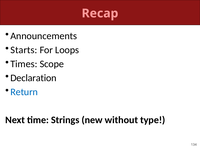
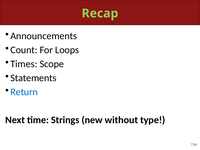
Recap colour: pink -> light green
Starts: Starts -> Count
Declaration: Declaration -> Statements
